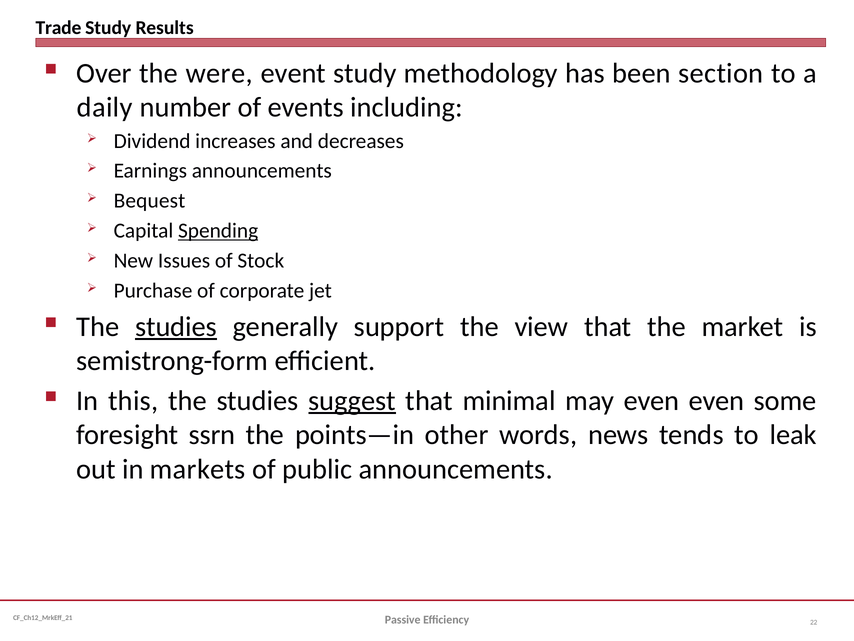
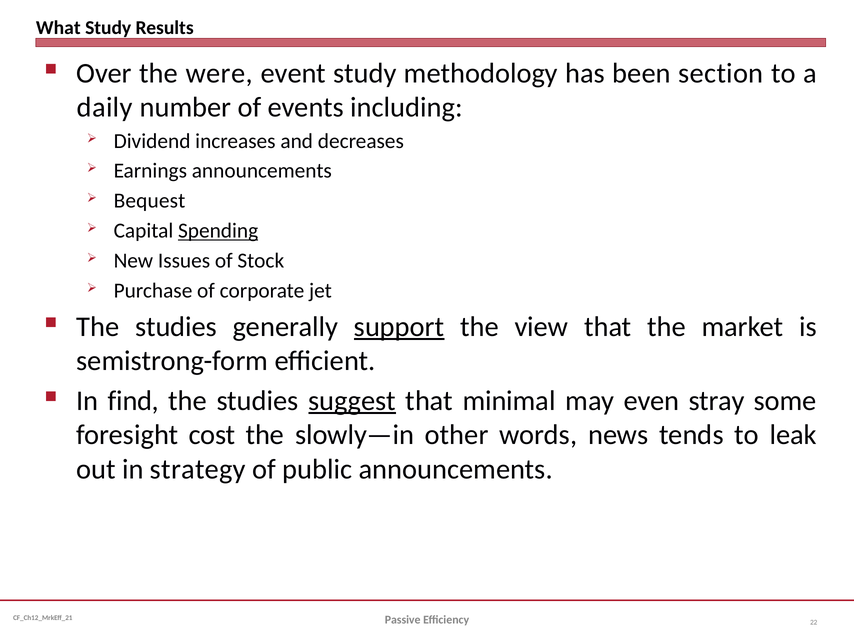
Trade: Trade -> What
studies at (176, 326) underline: present -> none
support underline: none -> present
this: this -> find
even even: even -> stray
ssrn: ssrn -> cost
points—in: points—in -> slowly—in
markets: markets -> strategy
